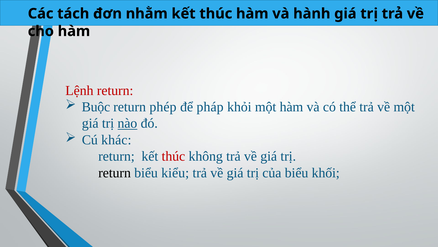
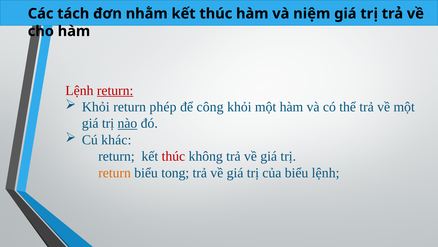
hành: hành -> niệm
return at (115, 90) underline: none -> present
Buộc at (96, 107): Buộc -> Khỏi
pháp: pháp -> công
return at (115, 172) colour: black -> orange
kiểu: kiểu -> tong
biểu khối: khối -> lệnh
